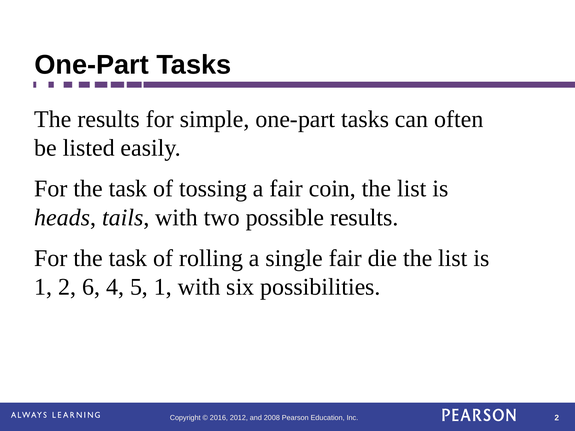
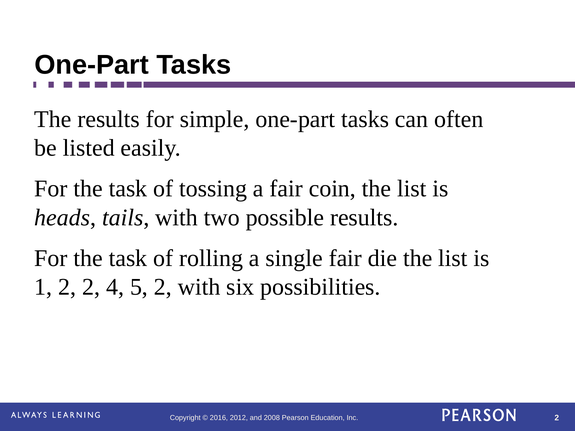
2 6: 6 -> 2
5 1: 1 -> 2
